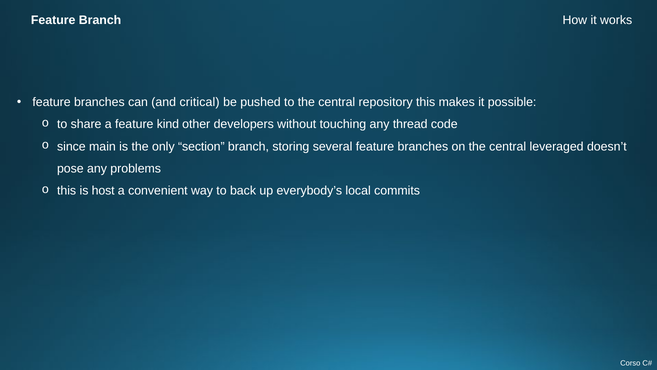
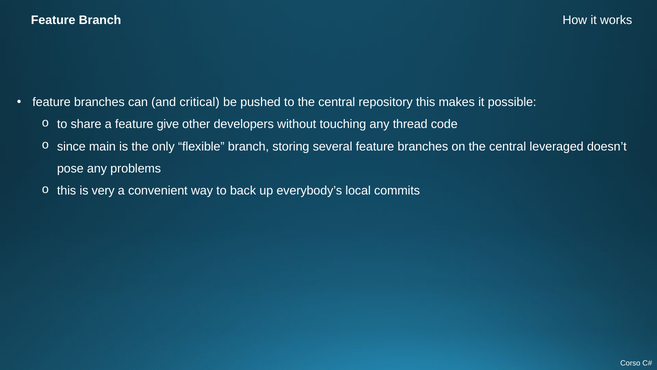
kind: kind -> give
section: section -> flexible
host: host -> very
